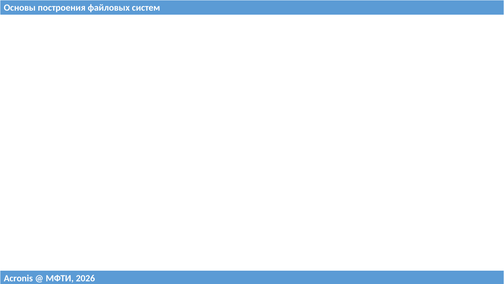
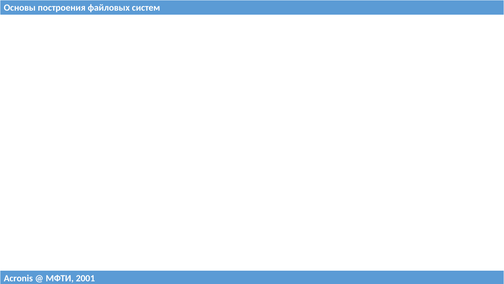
2026: 2026 -> 2001
